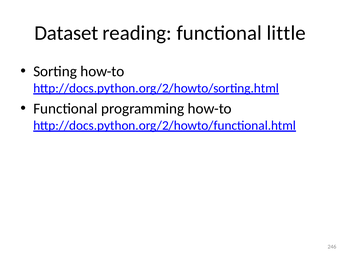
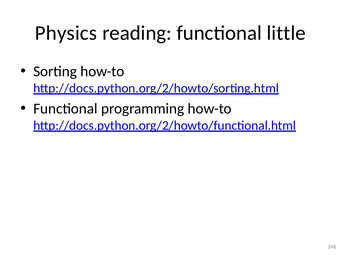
Dataset: Dataset -> Physics
